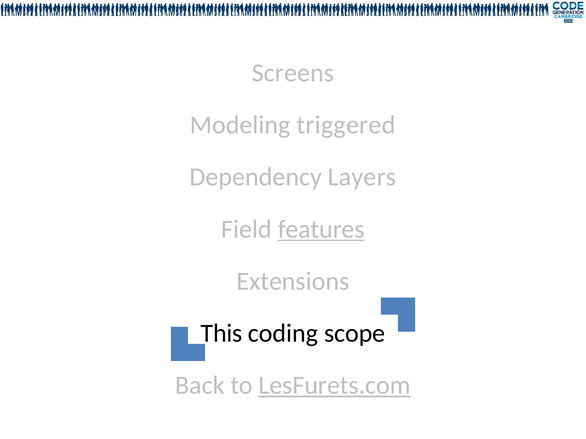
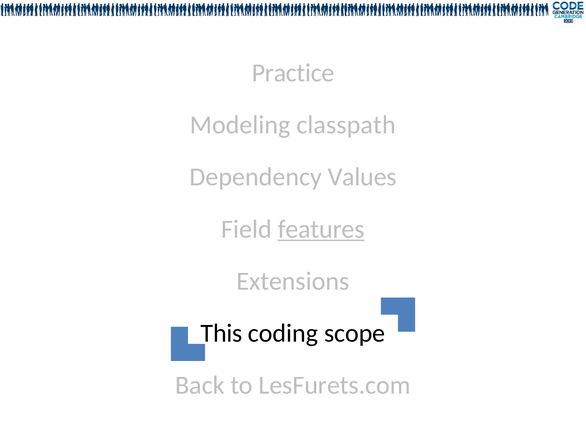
Screens: Screens -> Practice
triggered: triggered -> classpath
Layers: Layers -> Values
LesFurets.com underline: present -> none
